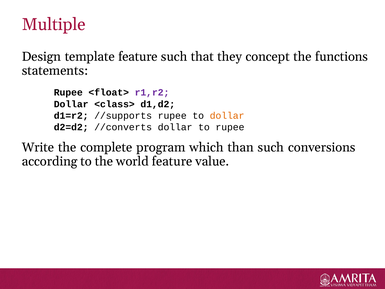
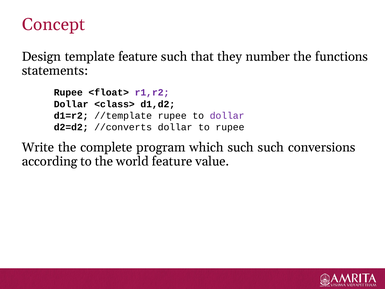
Multiple: Multiple -> Concept
concept: concept -> number
//supports: //supports -> //template
dollar at (227, 116) colour: orange -> purple
which than: than -> such
